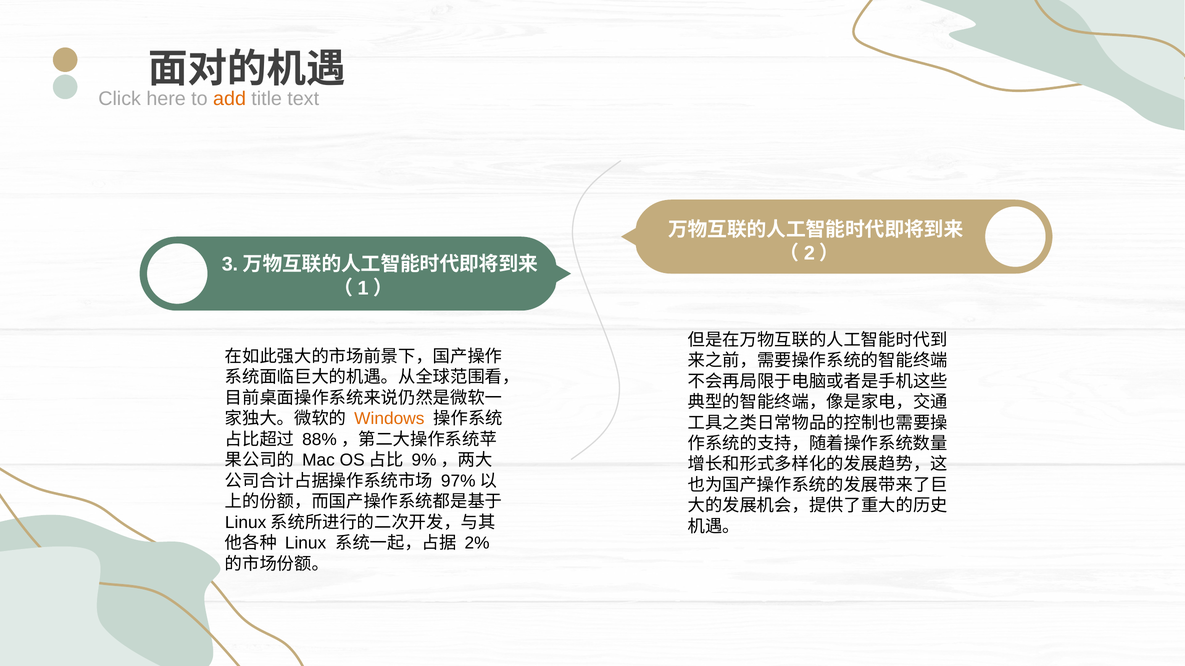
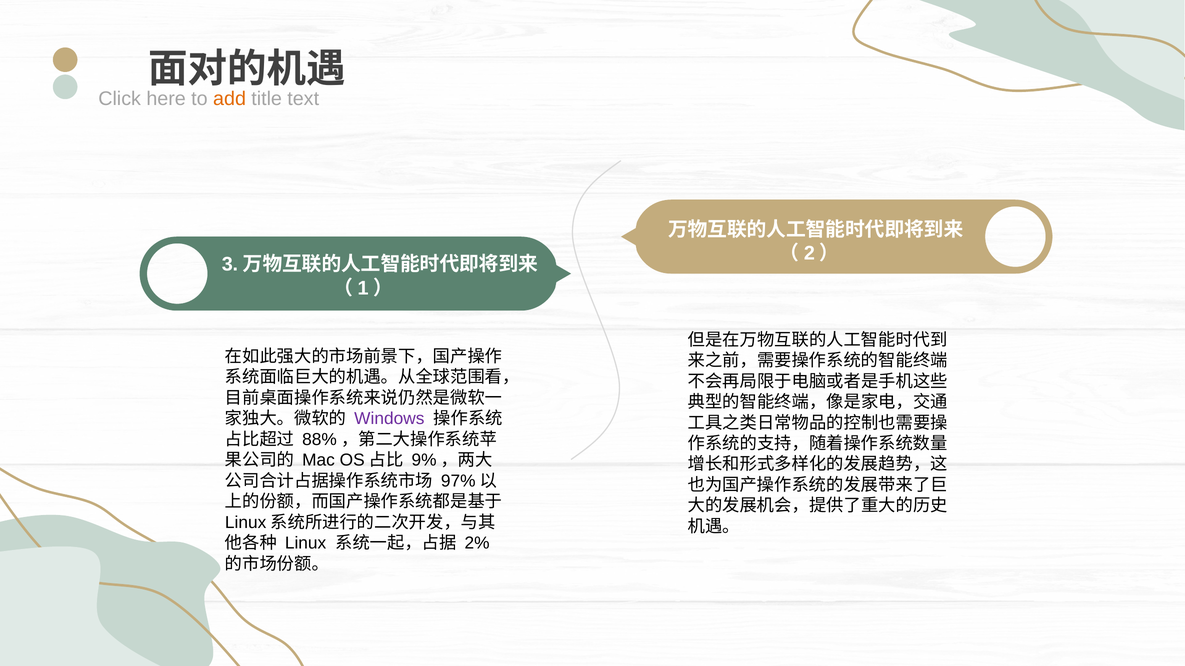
Windows colour: orange -> purple
